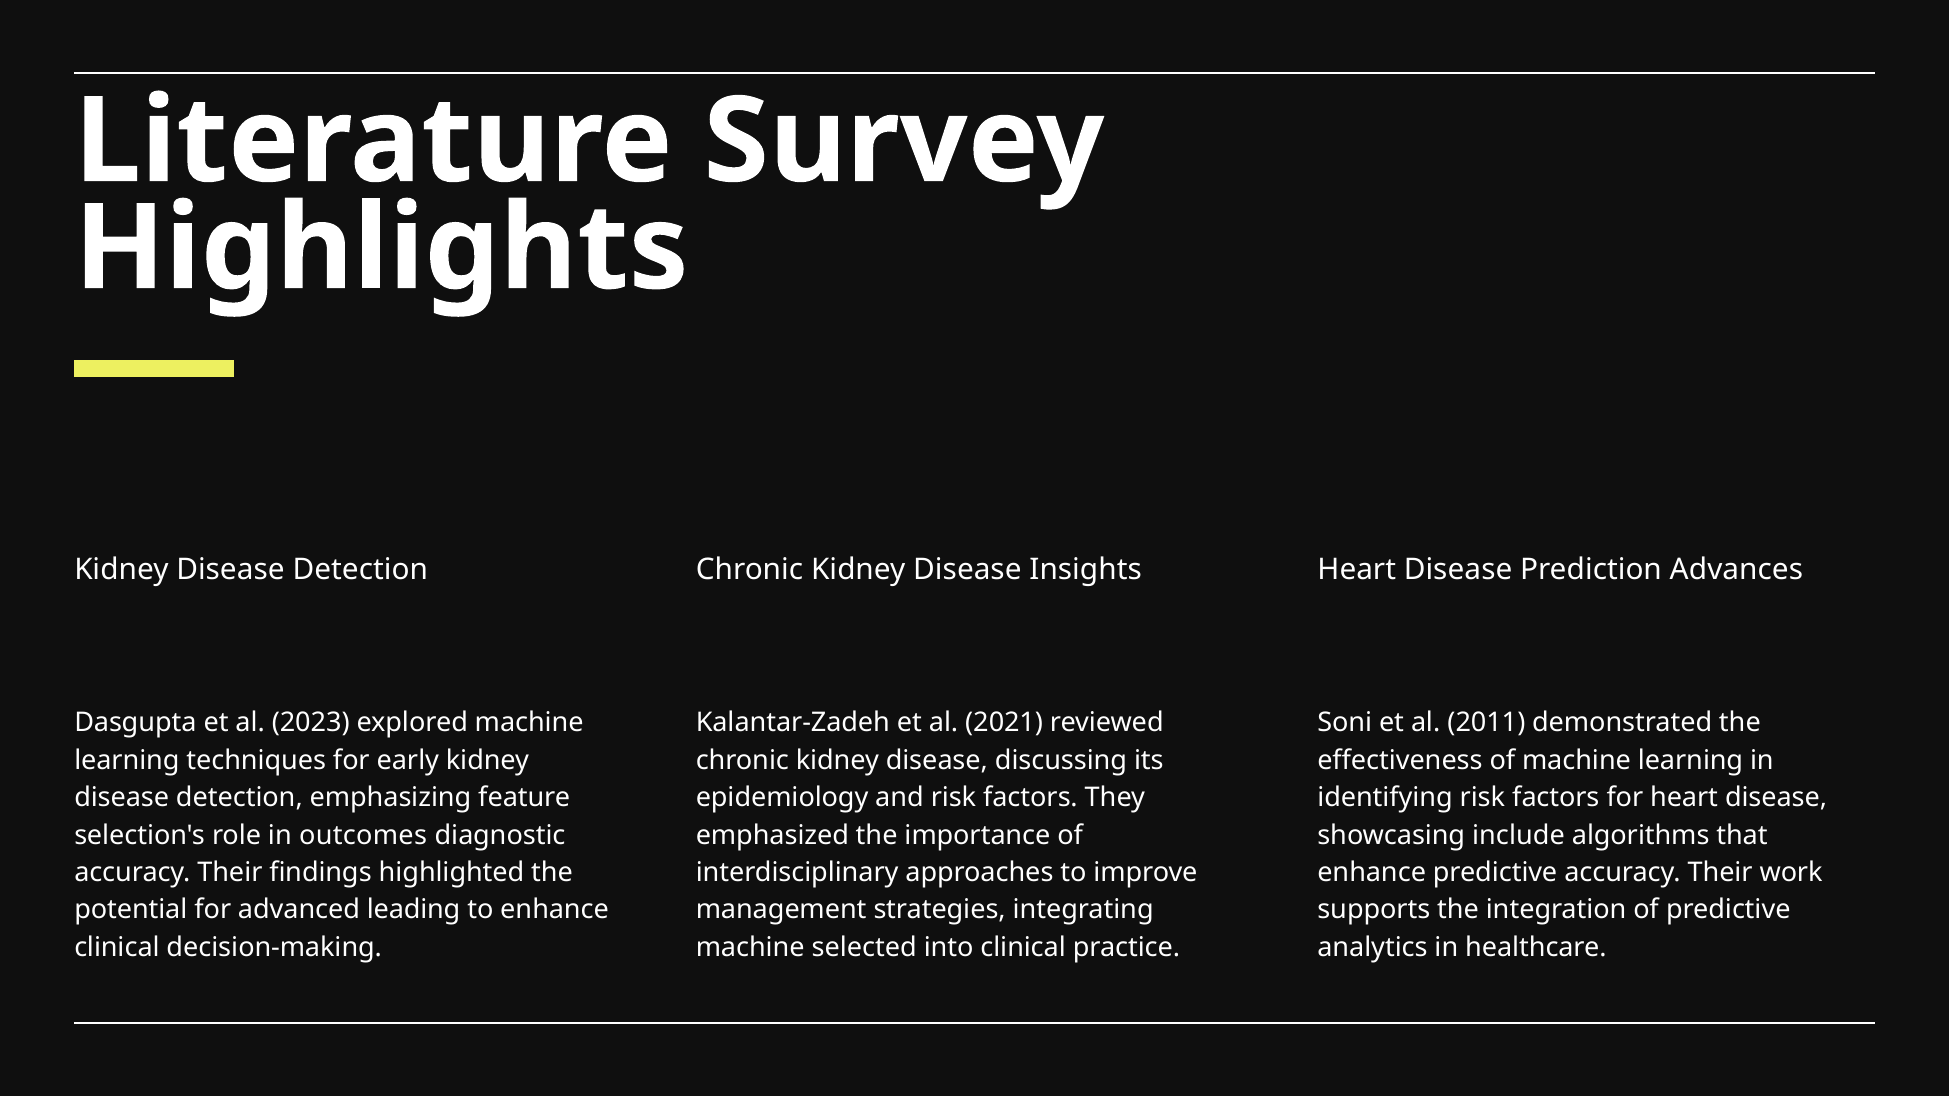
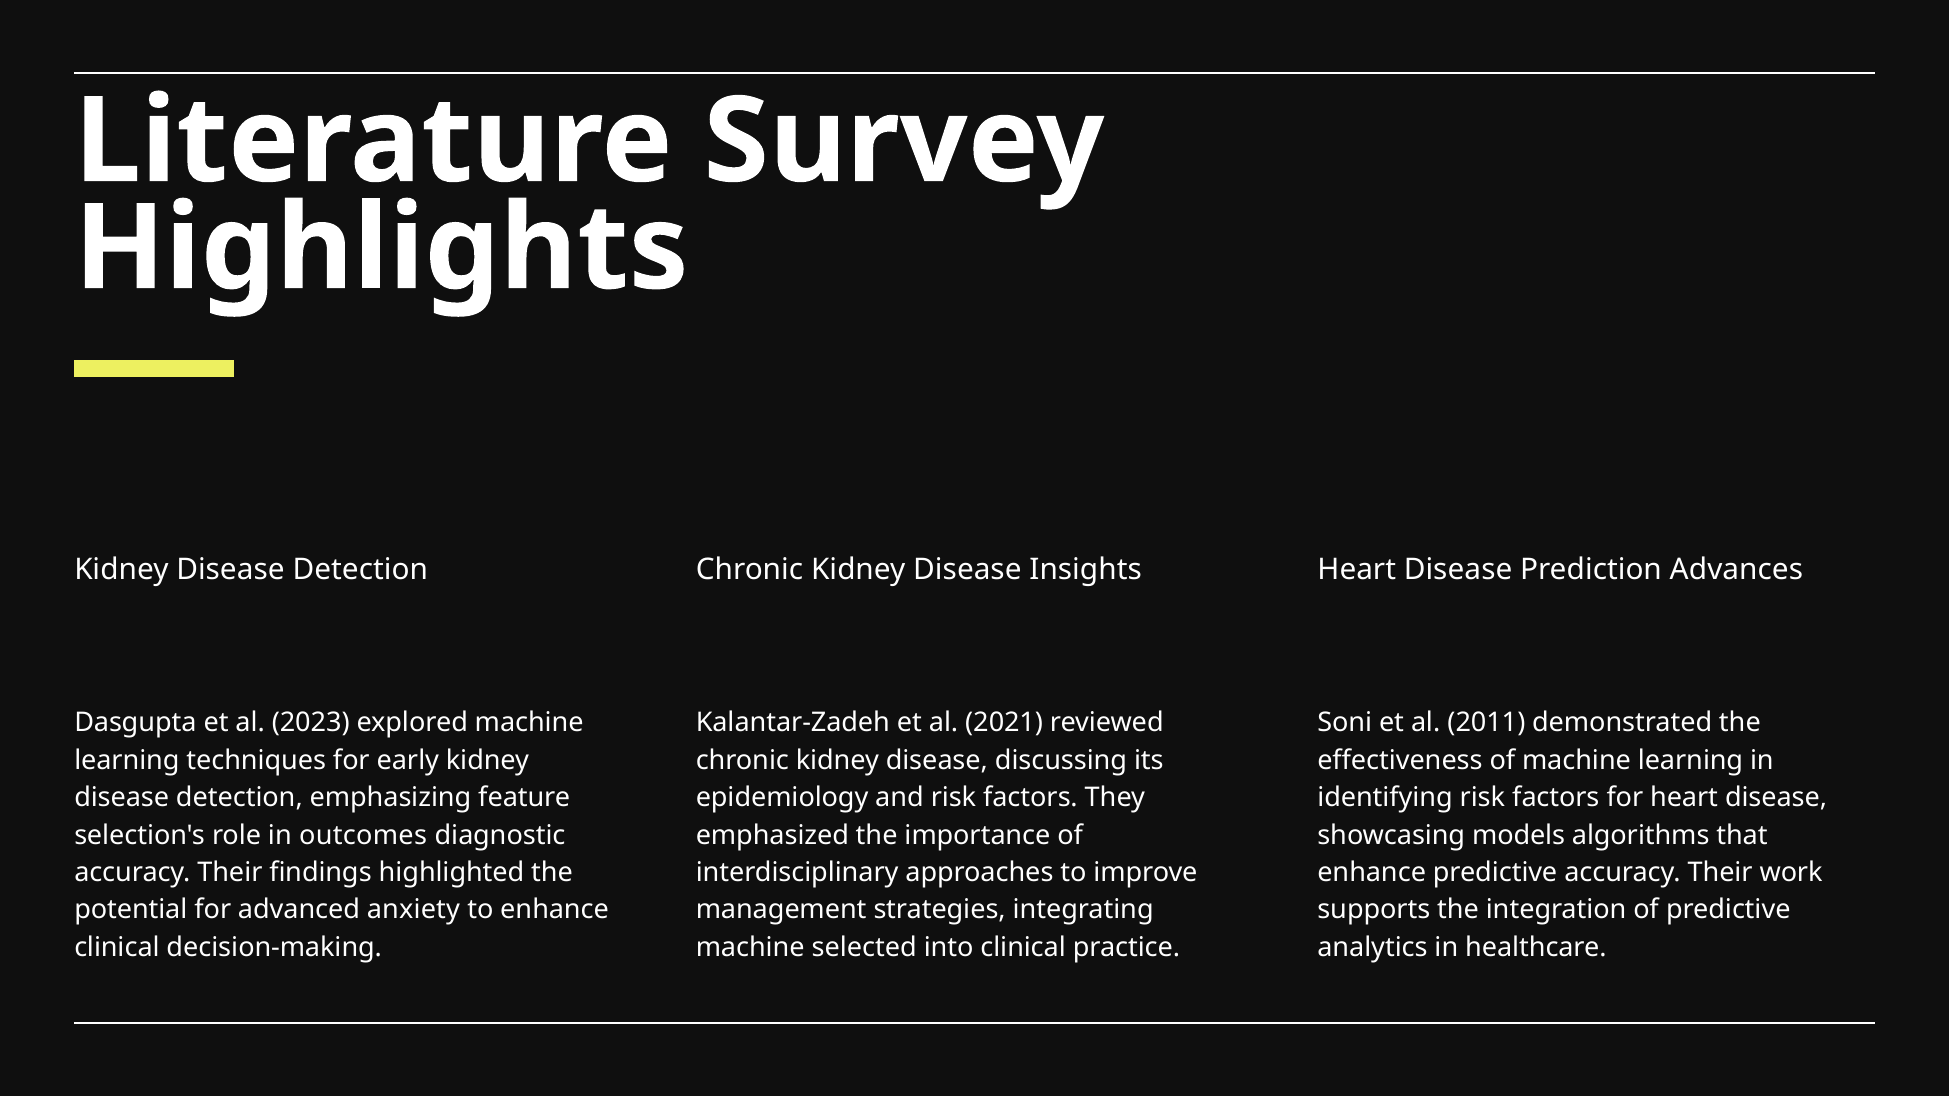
include: include -> models
leading: leading -> anxiety
